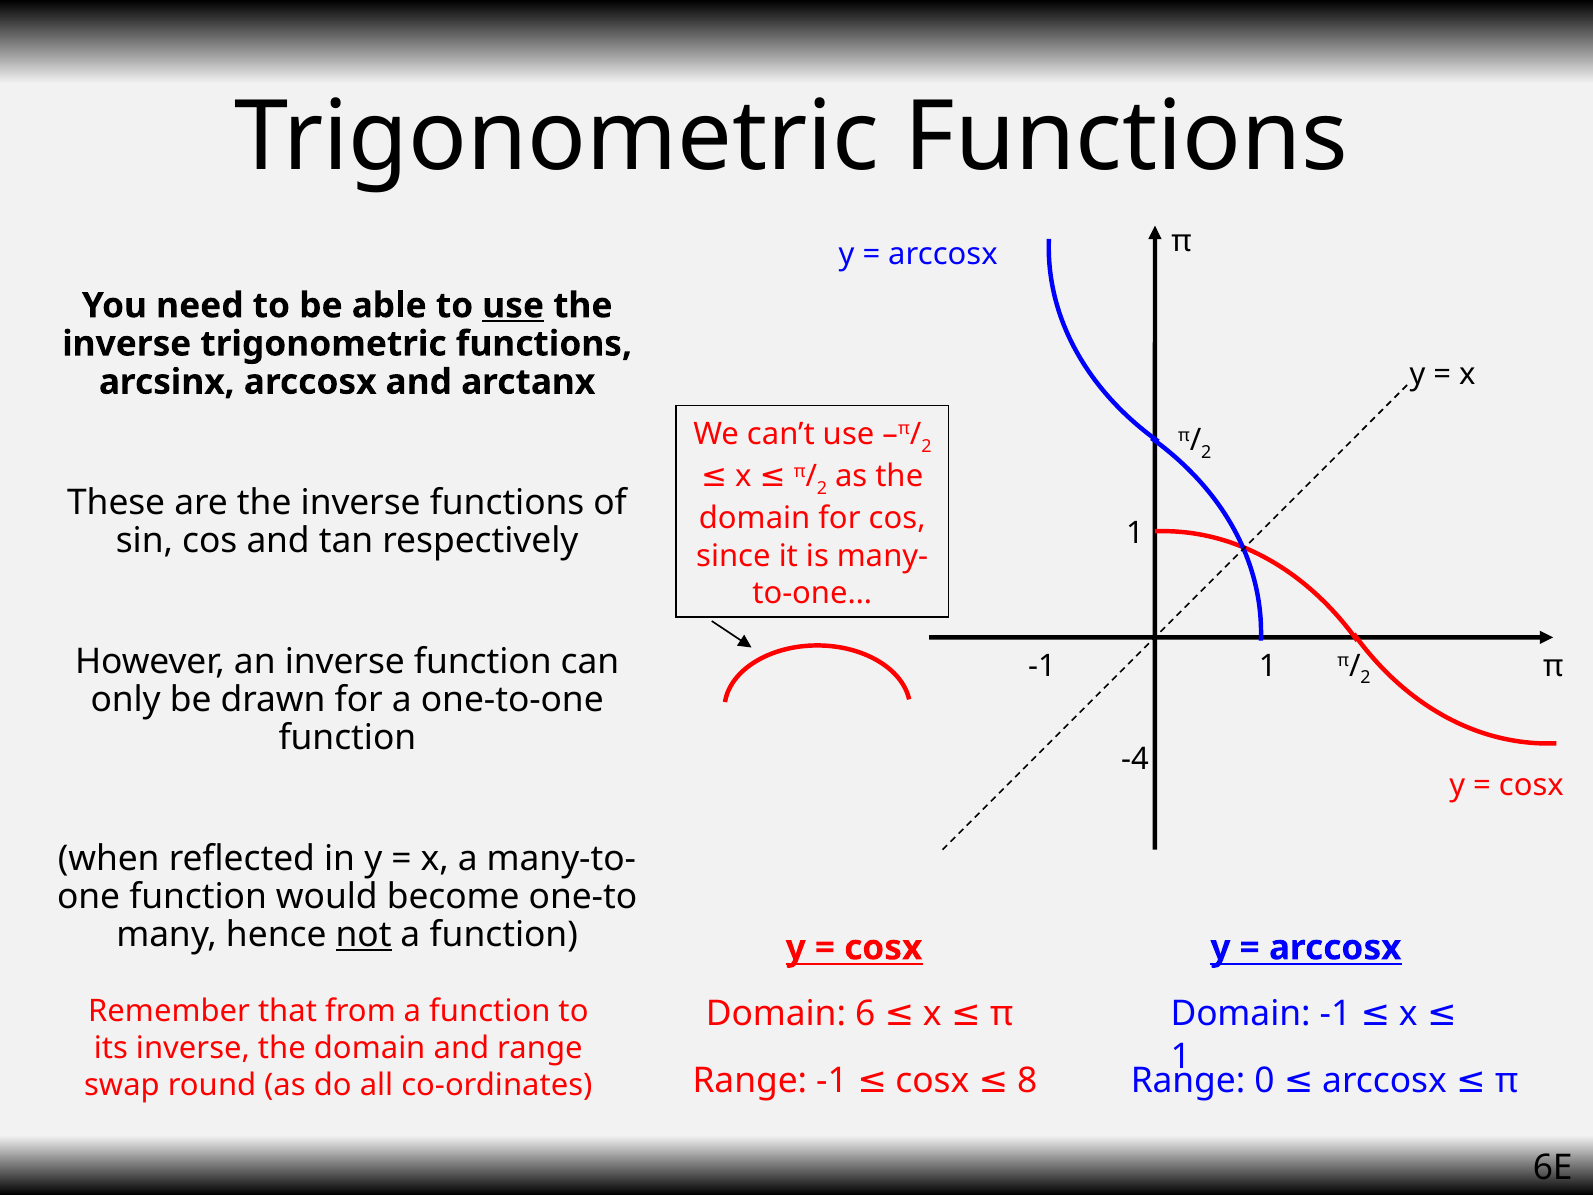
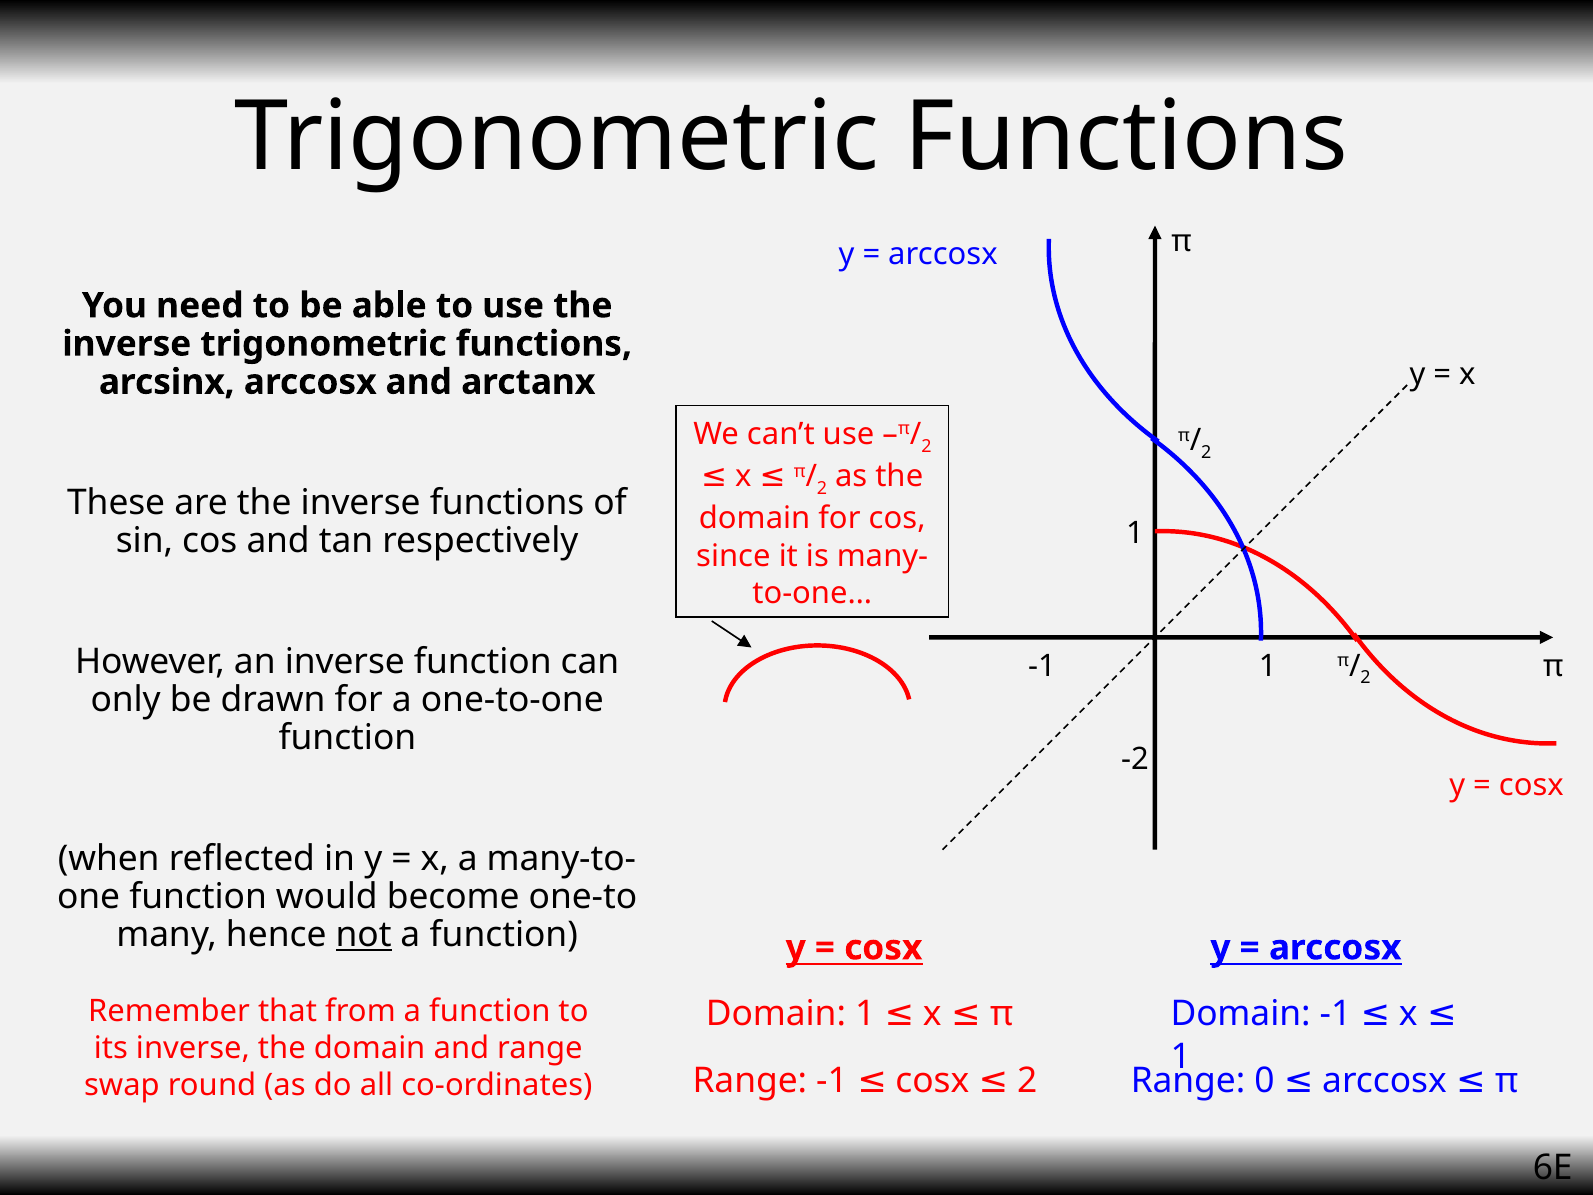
use at (513, 306) underline: present -> none
-4: -4 -> -2
Domain 6: 6 -> 1
cosx 8: 8 -> 2
